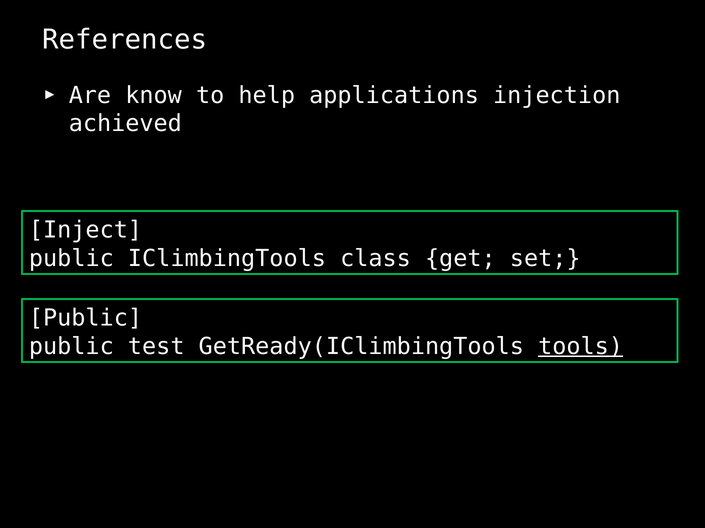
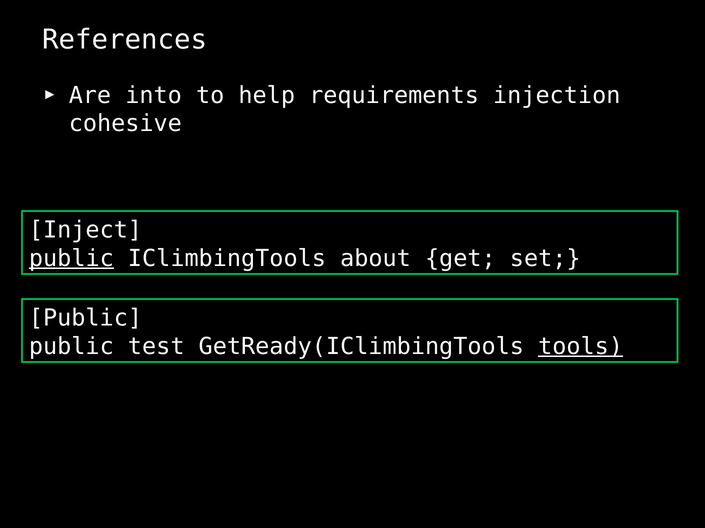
know: know -> into
applications: applications -> requirements
achieved: achieved -> cohesive
public at (71, 259) underline: none -> present
class: class -> about
